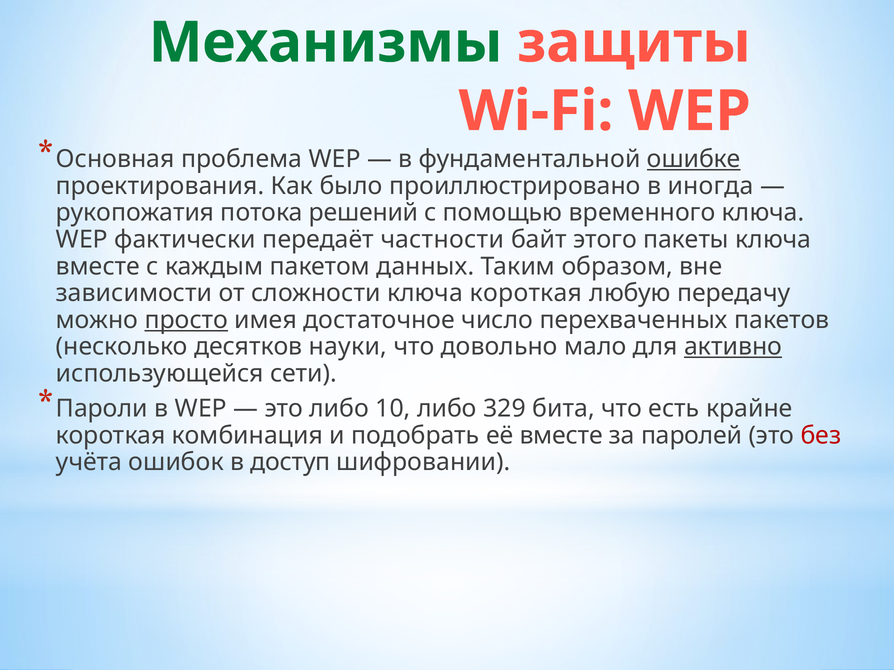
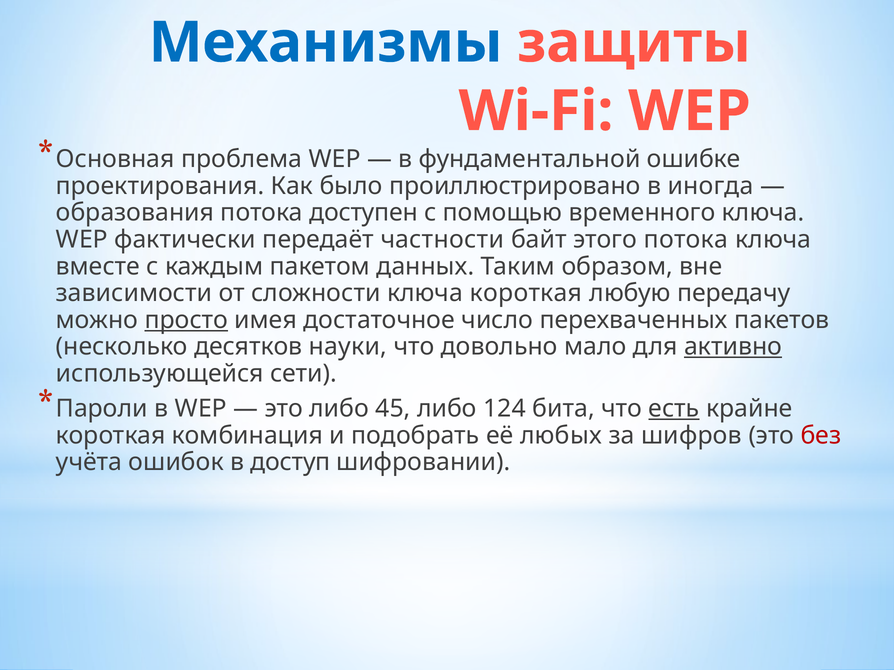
Механизмы colour: green -> blue
ошибке underline: present -> none
рукопожатия: рукопожатия -> образования
решений: решений -> доступен
этого пакеты: пакеты -> потока
10: 10 -> 45
329: 329 -> 124
есть underline: none -> present
её вместе: вместе -> любых
паролей: паролей -> шифров
